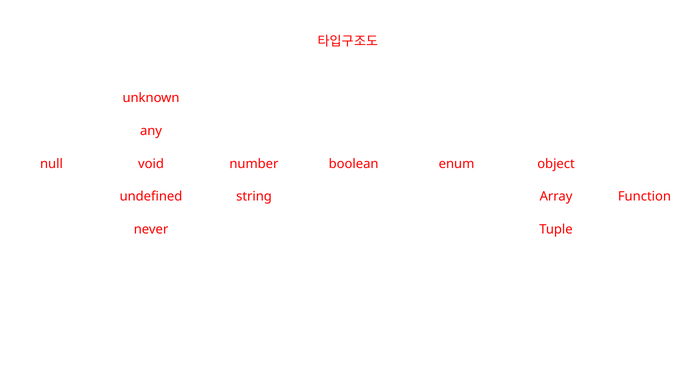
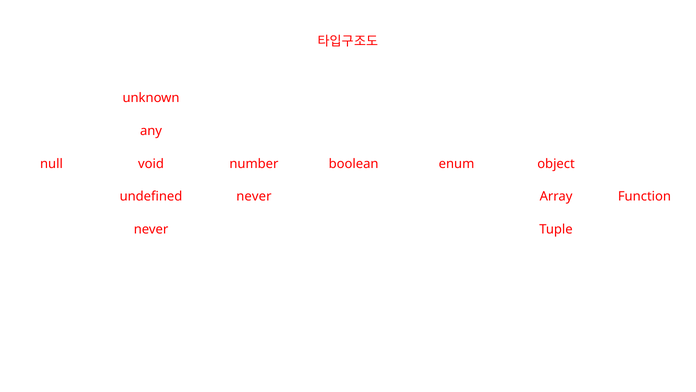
string at (254, 196): string -> never
